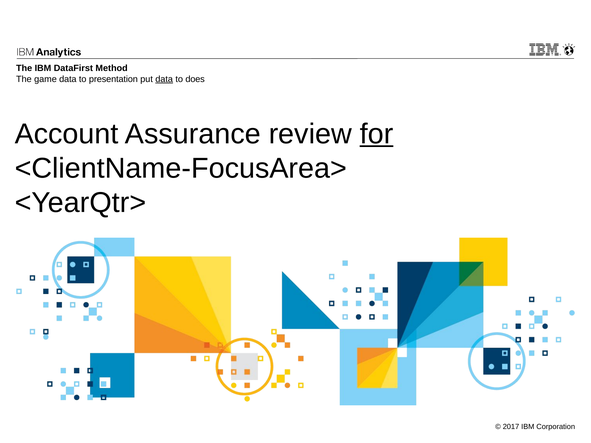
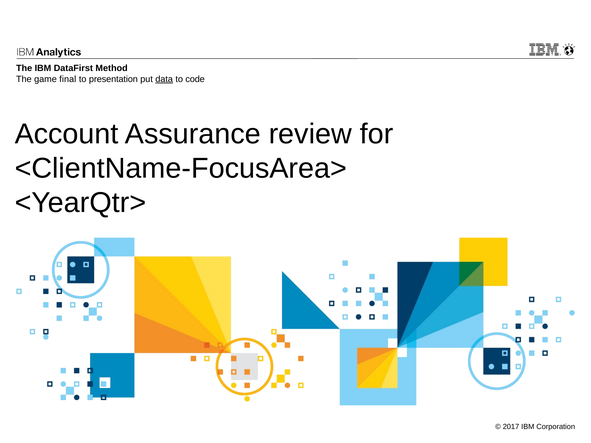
game data: data -> final
does: does -> code
for underline: present -> none
